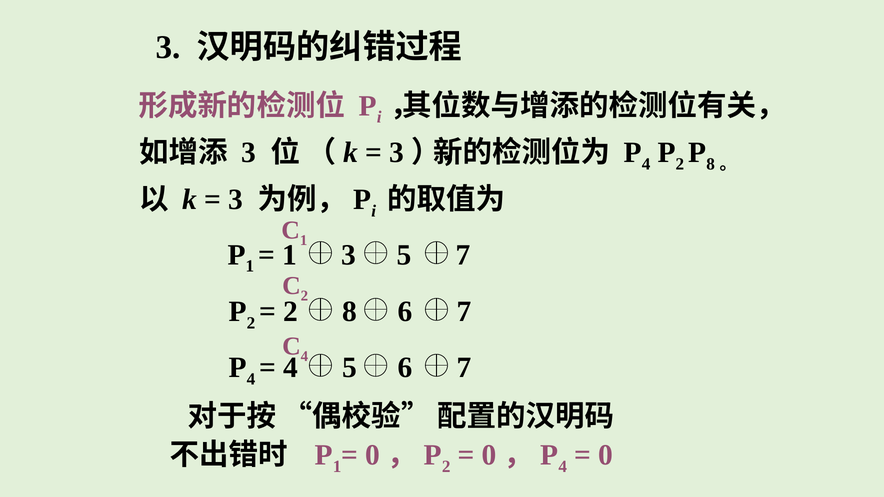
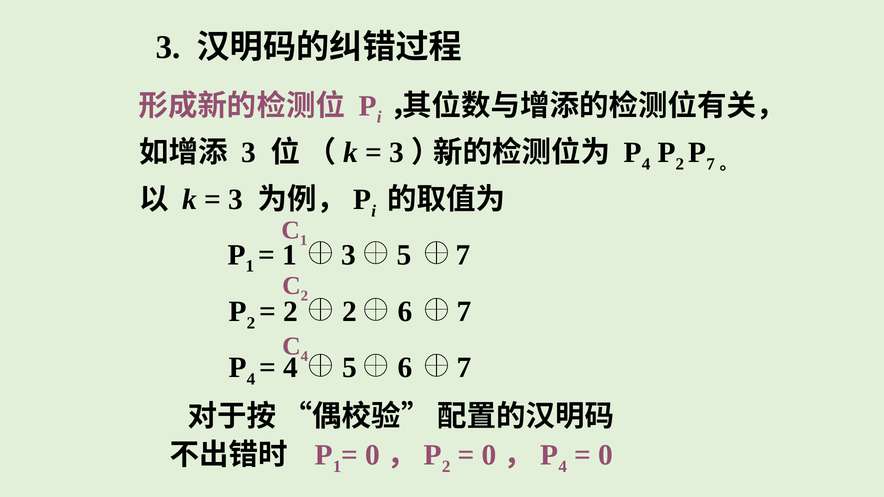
8 at (711, 164): 8 -> 7
2 8: 8 -> 2
